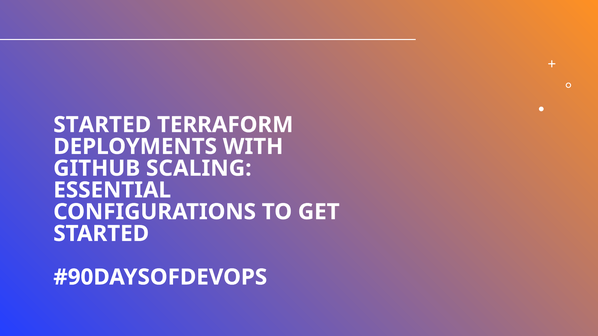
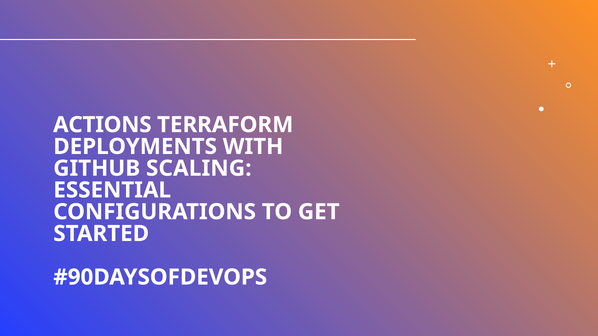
STARTED at (102, 125): STARTED -> ACTIONS
